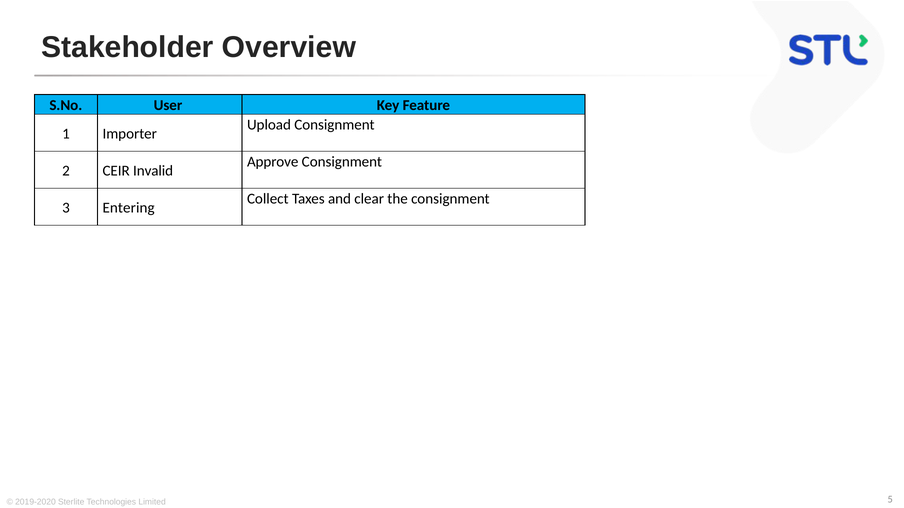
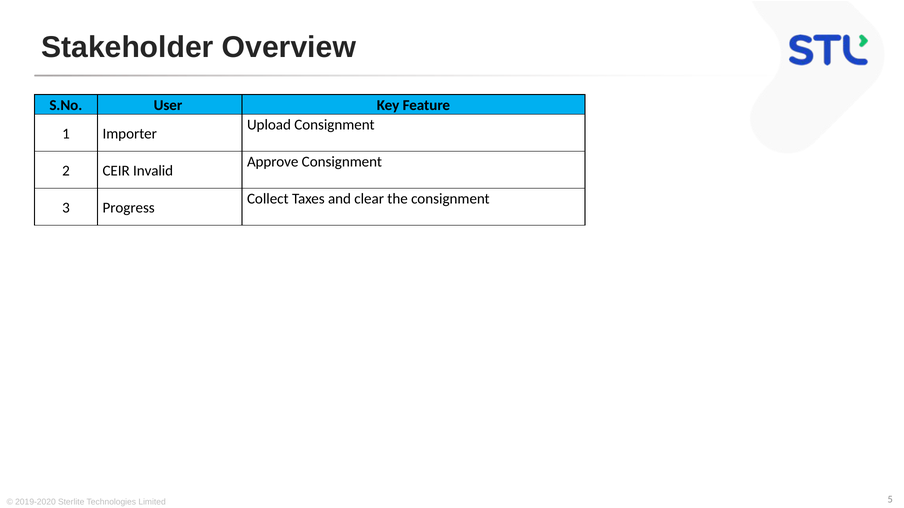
Entering: Entering -> Progress
